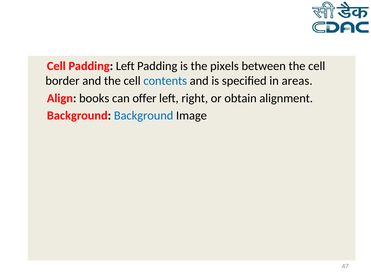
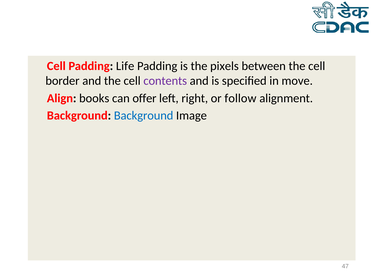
Padding Left: Left -> Life
contents colour: blue -> purple
areas: areas -> move
obtain: obtain -> follow
